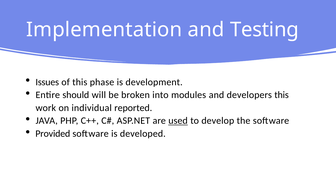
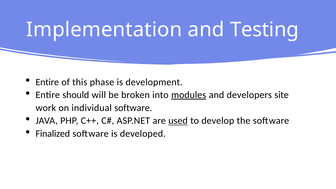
Issues at (47, 82): Issues -> Entire
modules underline: none -> present
developers this: this -> site
individual reported: reported -> software
Provided: Provided -> Finalized
